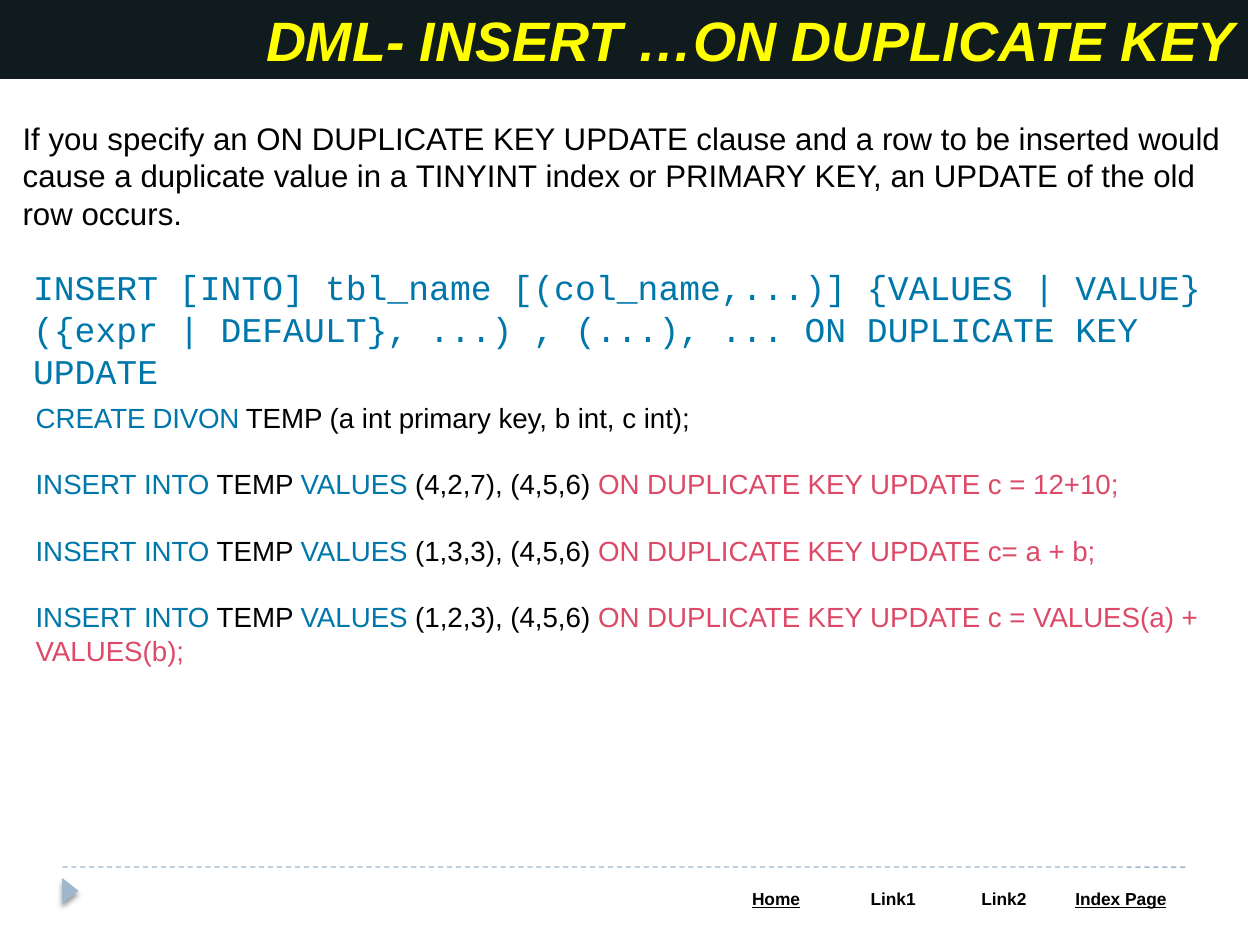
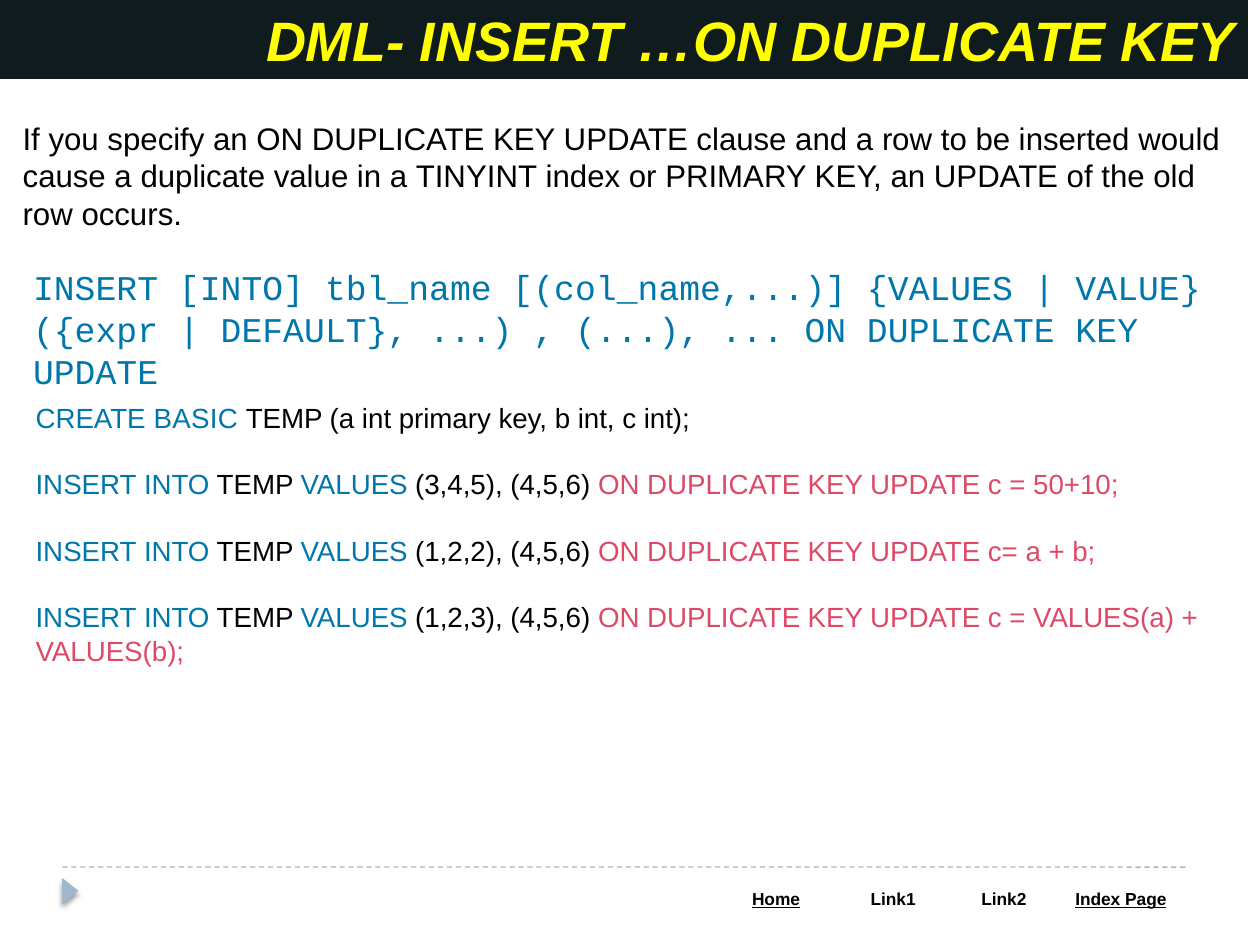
DIVON: DIVON -> BASIC
4,2,7: 4,2,7 -> 3,4,5
12+10: 12+10 -> 50+10
1,3,3: 1,3,3 -> 1,2,2
